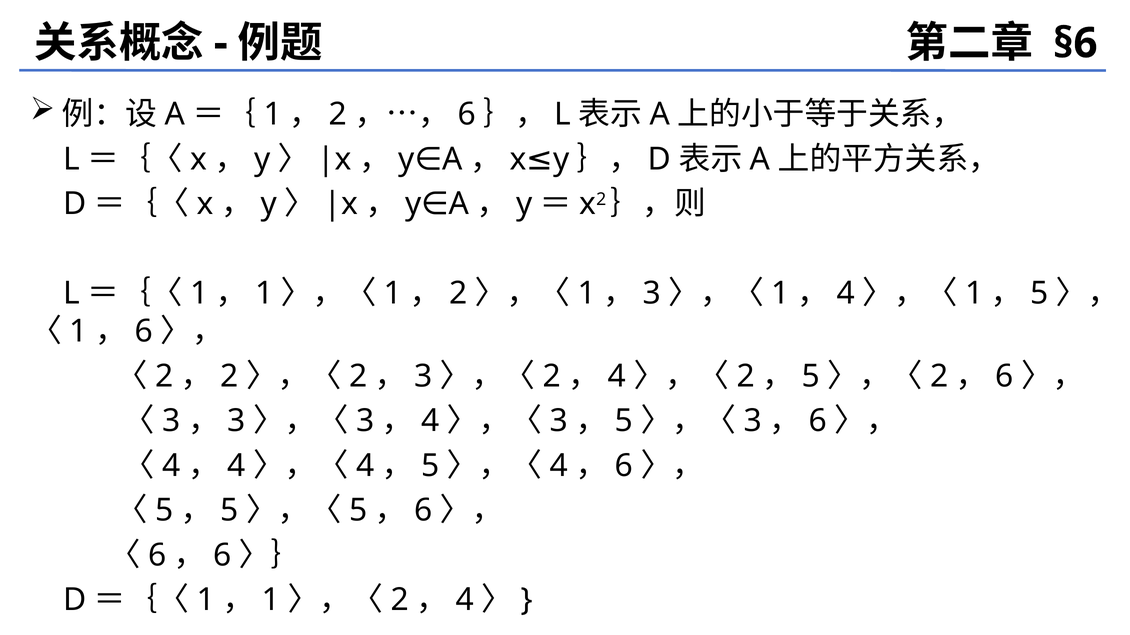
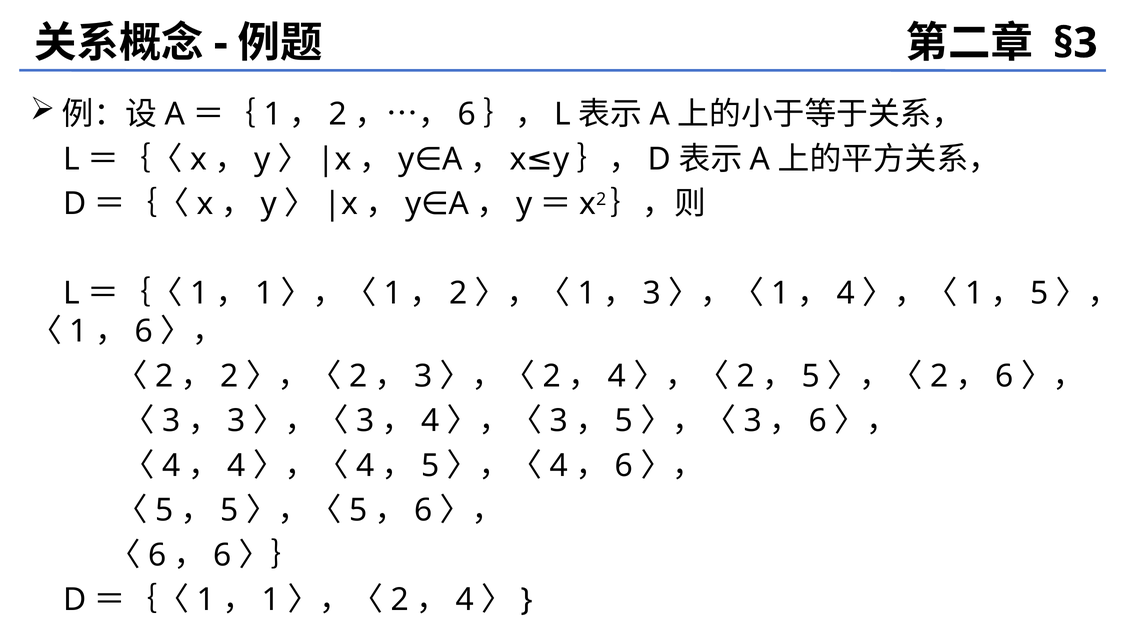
§6: §6 -> §3
